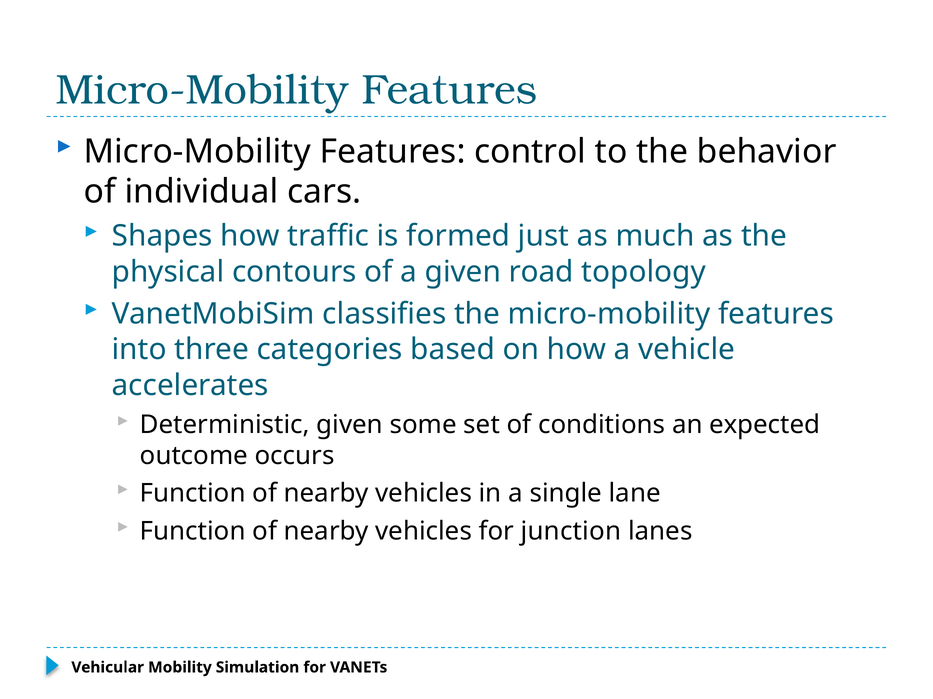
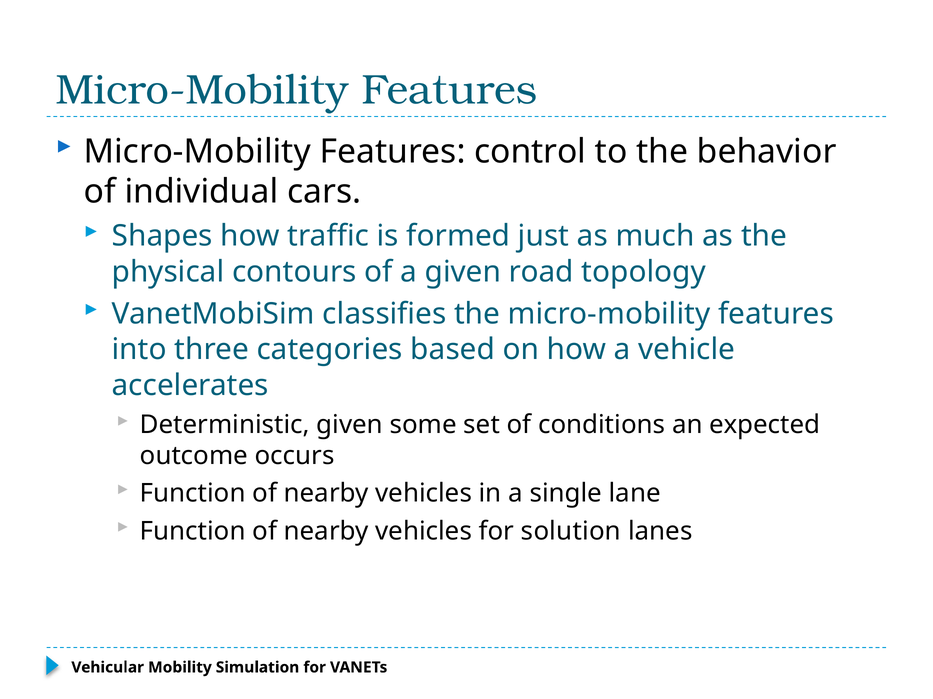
junction: junction -> solution
